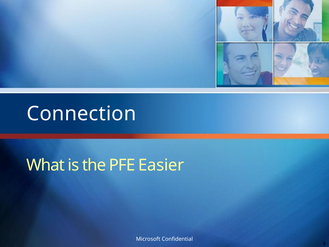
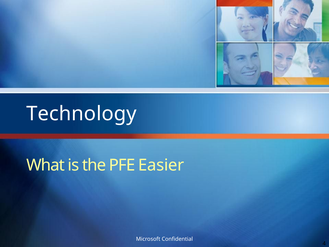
Connection: Connection -> Technology
